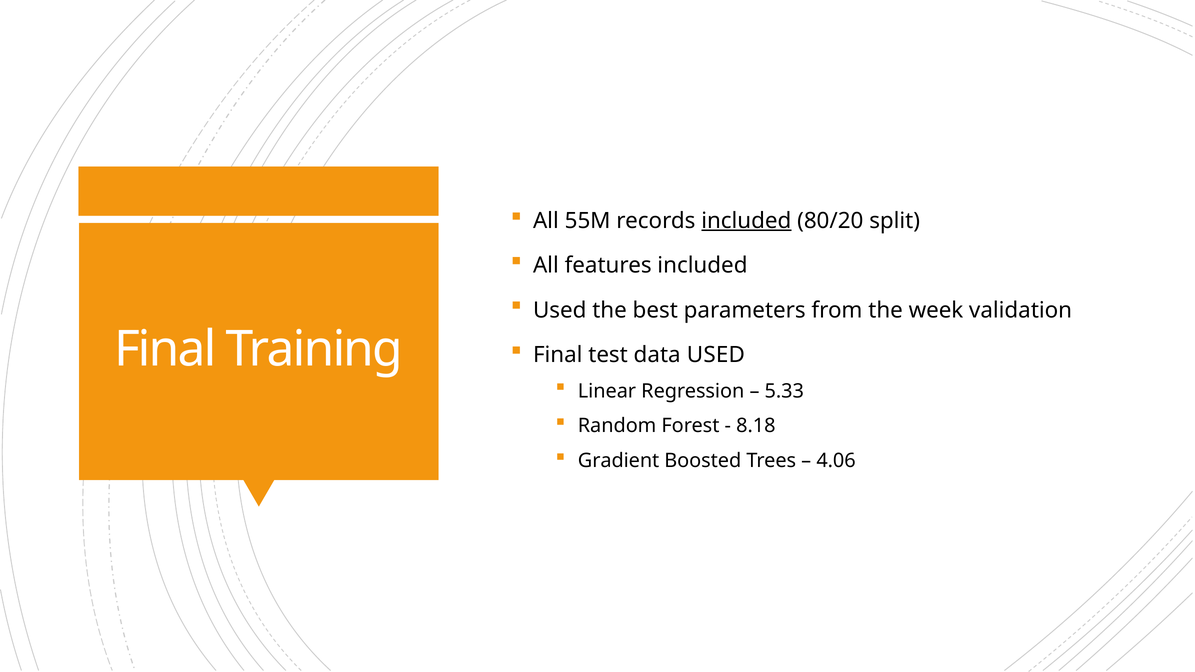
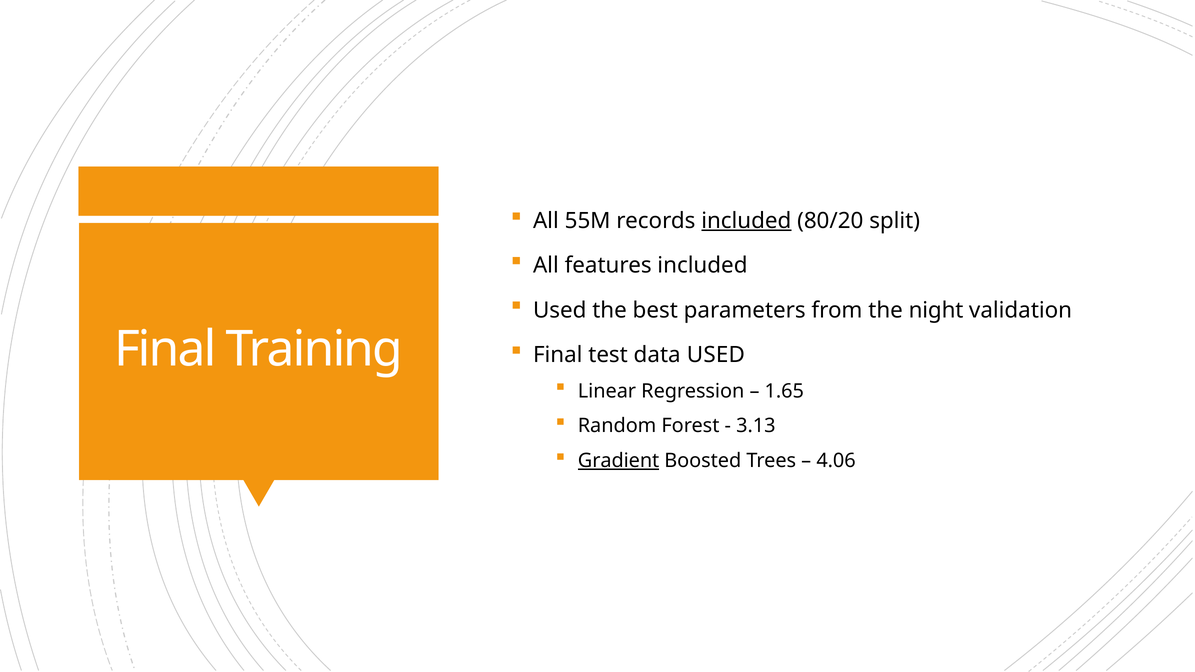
week: week -> night
5.33: 5.33 -> 1.65
8.18: 8.18 -> 3.13
Gradient underline: none -> present
